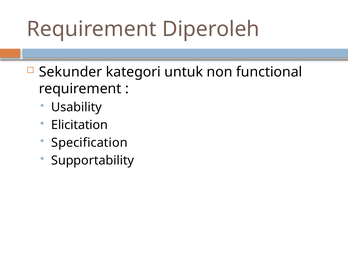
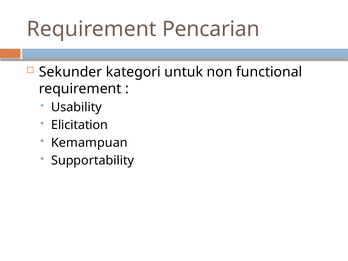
Diperoleh: Diperoleh -> Pencarian
Specification: Specification -> Kemampuan
